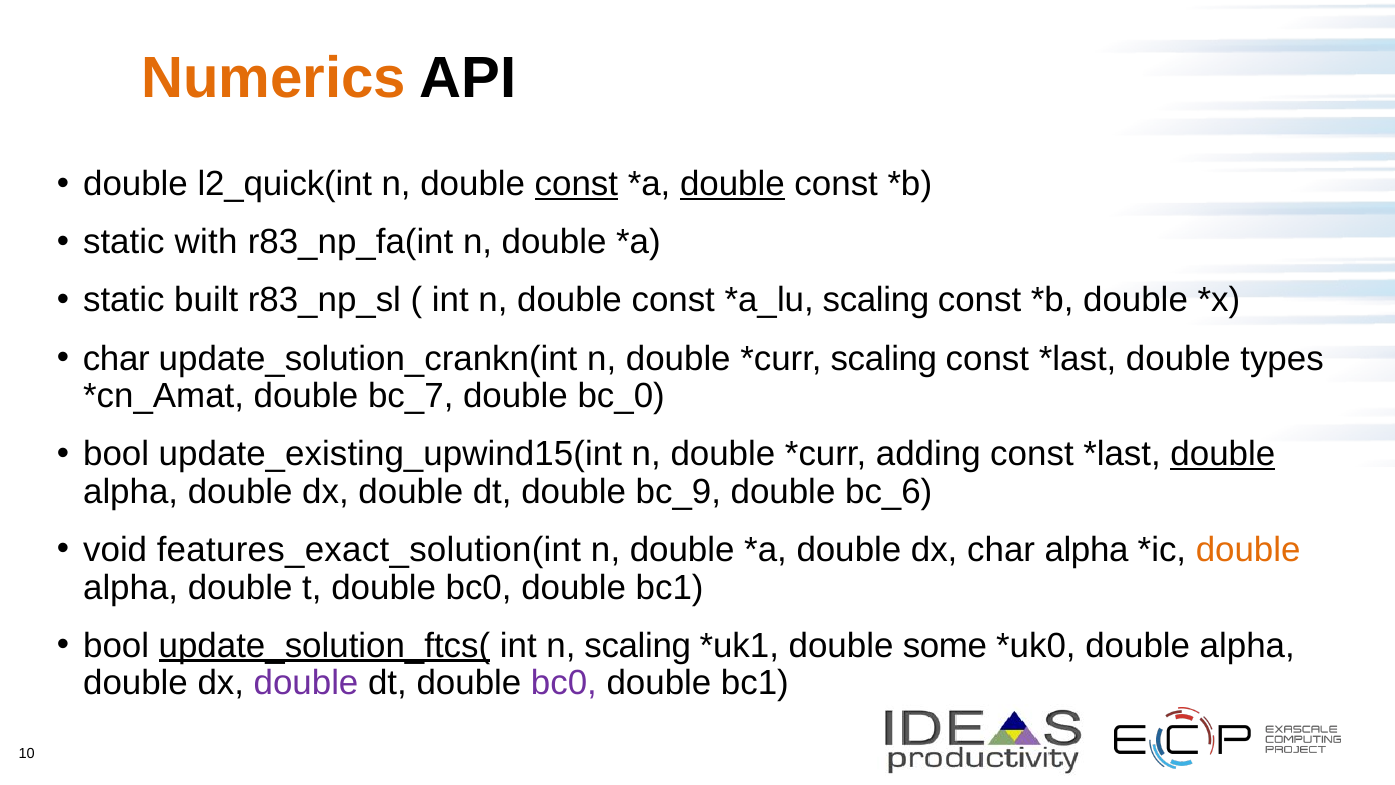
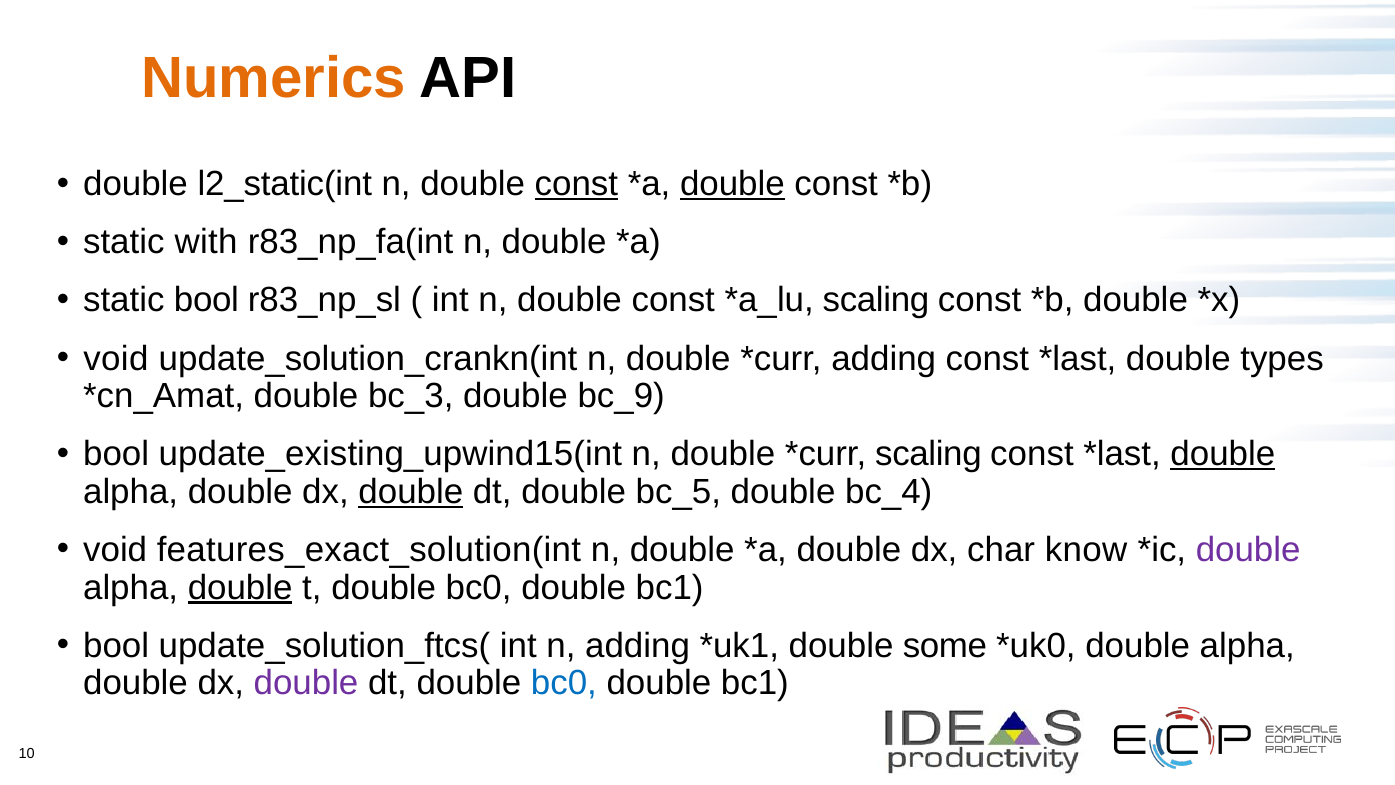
l2_quick(int: l2_quick(int -> l2_static(int
static built: built -> bool
char at (116, 358): char -> void
scaling at (884, 358): scaling -> adding
bc_7: bc_7 -> bc_3
bc_0: bc_0 -> bc_9
adding at (928, 454): adding -> scaling
double at (411, 492) underline: none -> present
bc_9: bc_9 -> bc_5
bc_6: bc_6 -> bc_4
char alpha: alpha -> know
double at (1248, 550) colour: orange -> purple
double at (240, 587) underline: none -> present
update_solution_ftcs( underline: present -> none
n scaling: scaling -> adding
bc0 at (564, 683) colour: purple -> blue
